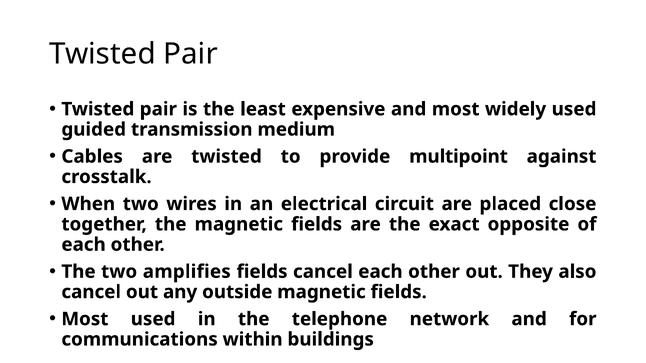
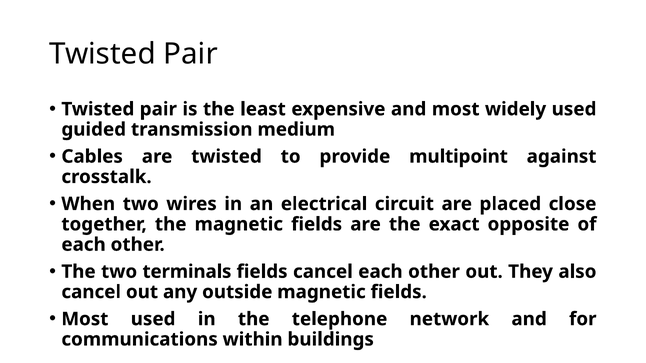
amplifies: amplifies -> terminals
